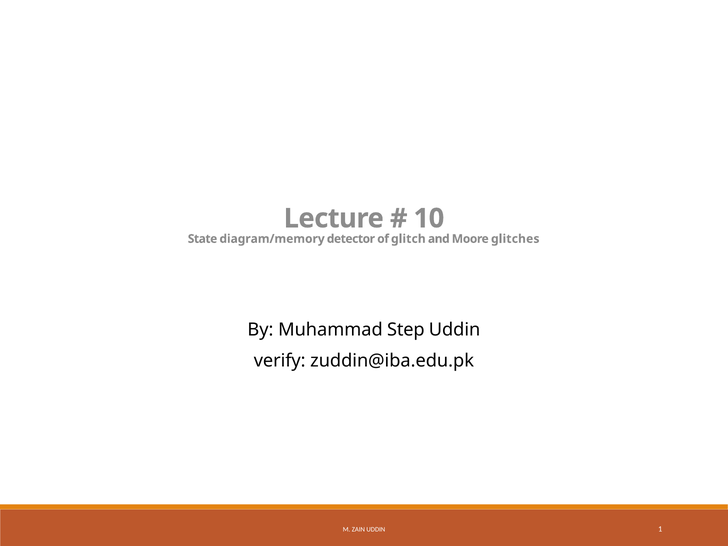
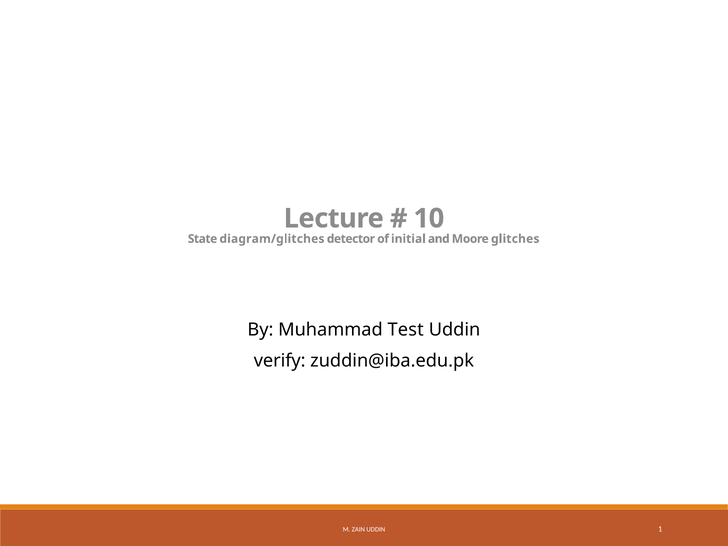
diagram/memory: diagram/memory -> diagram/glitches
glitch: glitch -> initial
Step: Step -> Test
